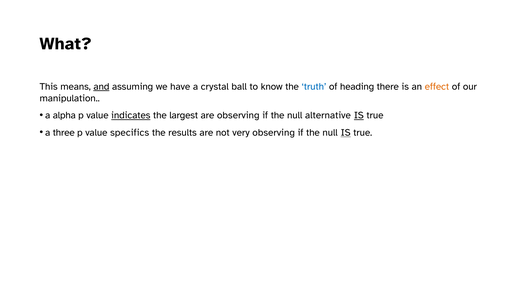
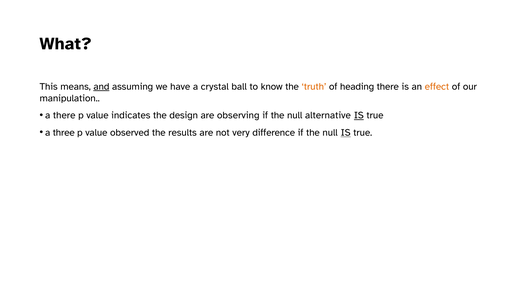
truth colour: blue -> orange
a alpha: alpha -> there
indicates underline: present -> none
largest: largest -> design
specifics: specifics -> observed
very observing: observing -> difference
